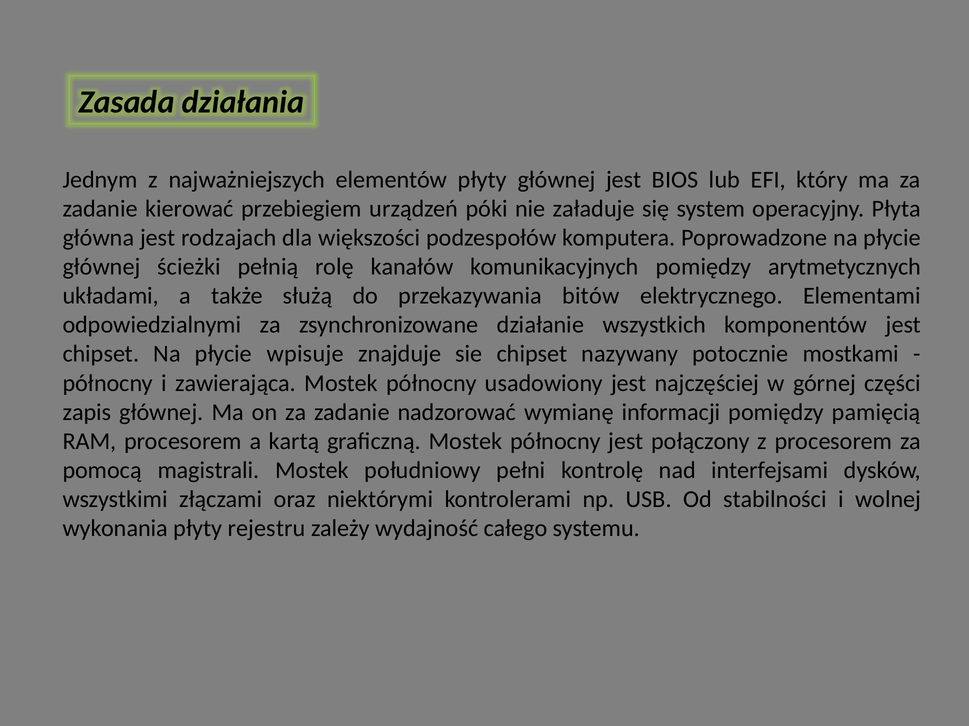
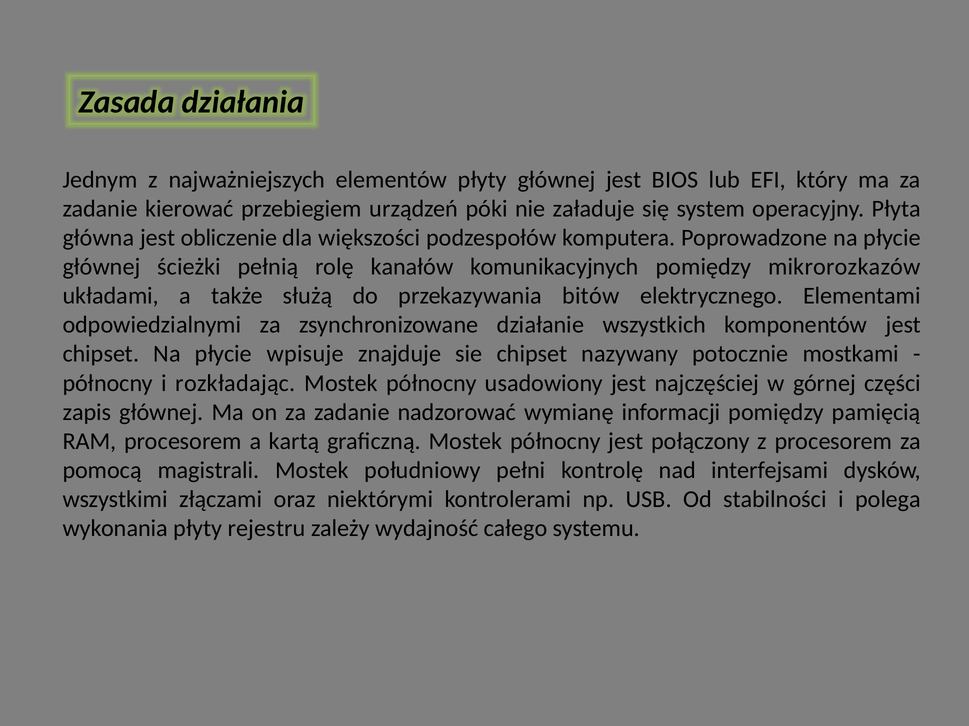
rodzajach: rodzajach -> obliczenie
arytmetycznych: arytmetycznych -> mikrorozkazów
zawierająca: zawierająca -> rozkładając
wolnej: wolnej -> polega
